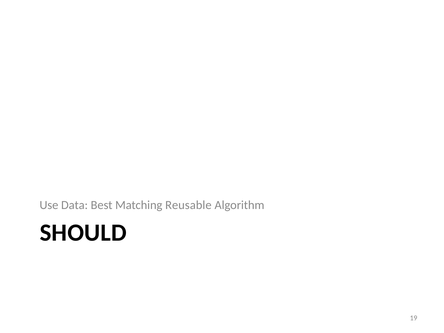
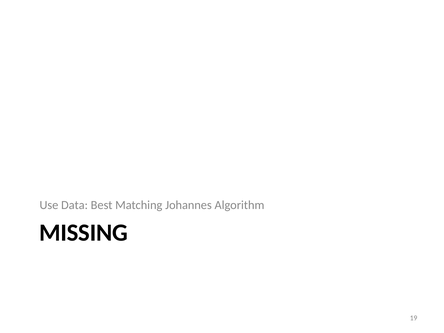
Reusable: Reusable -> Johannes
SHOULD: SHOULD -> MISSING
